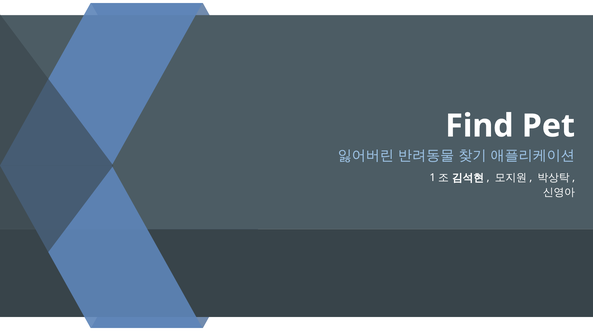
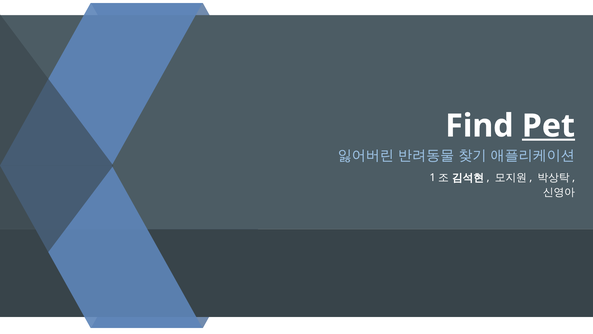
Pet underline: none -> present
